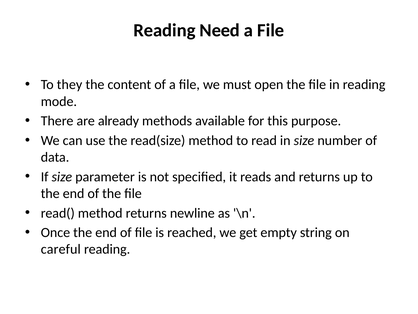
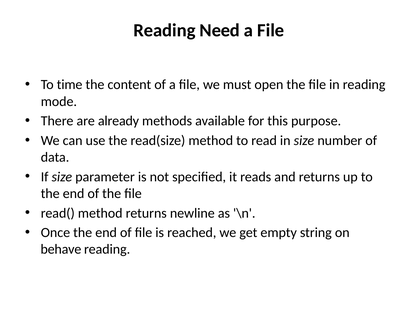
they: they -> time
careful: careful -> behave
